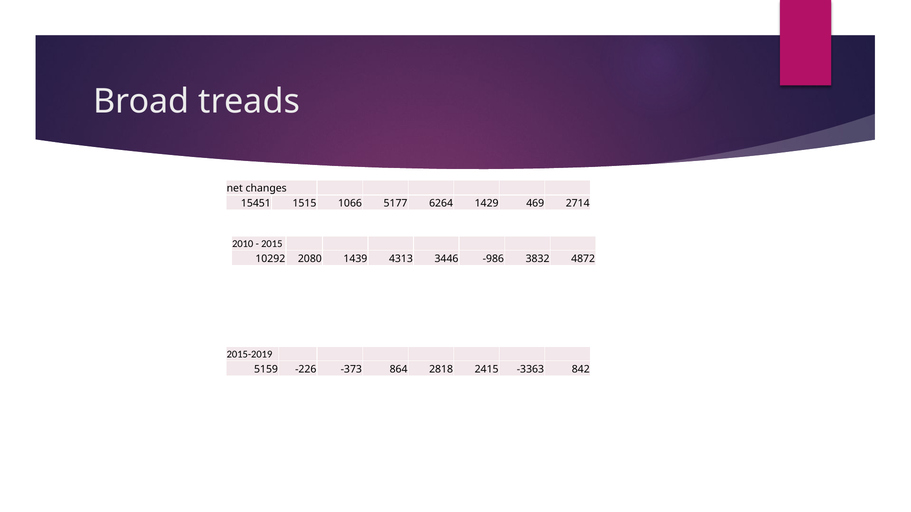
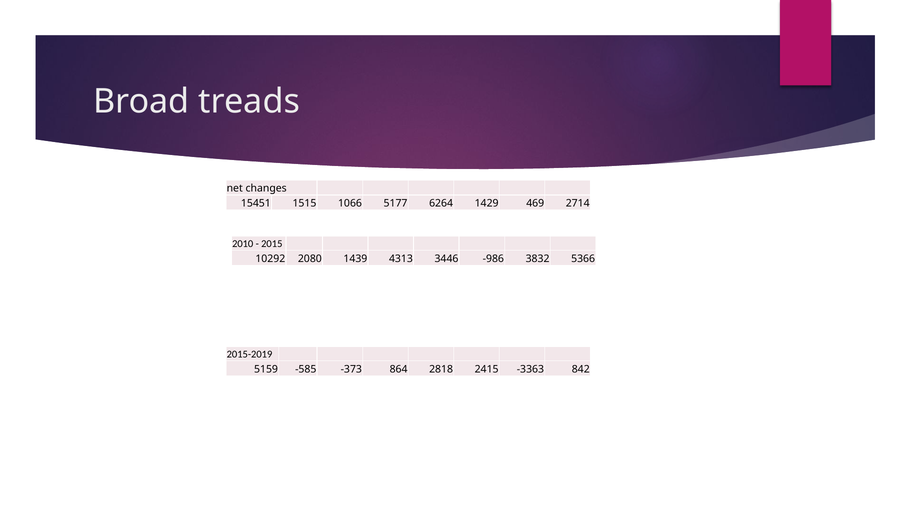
4872: 4872 -> 5366
-226: -226 -> -585
